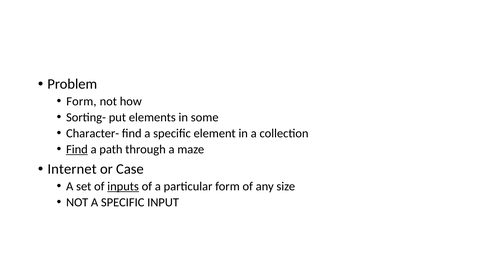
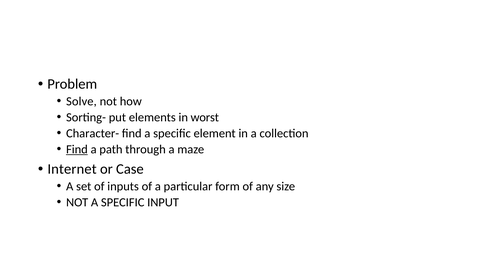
Form at (81, 102): Form -> Solve
some: some -> worst
inputs underline: present -> none
